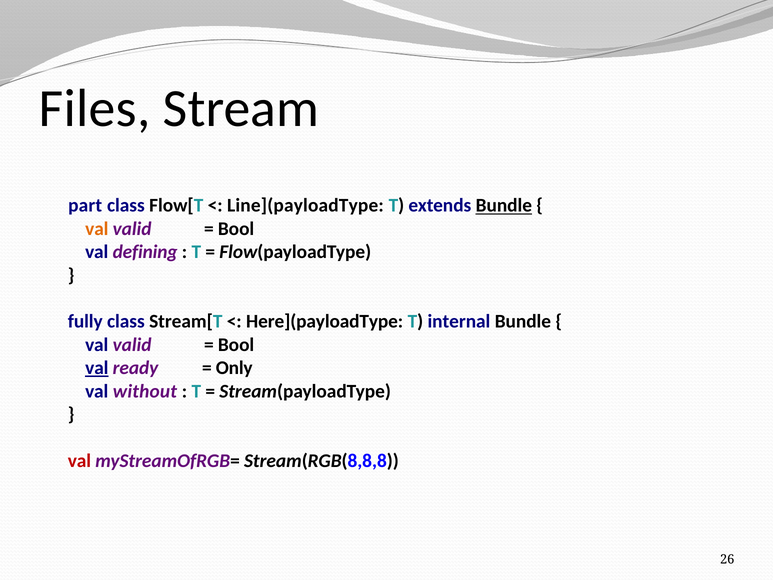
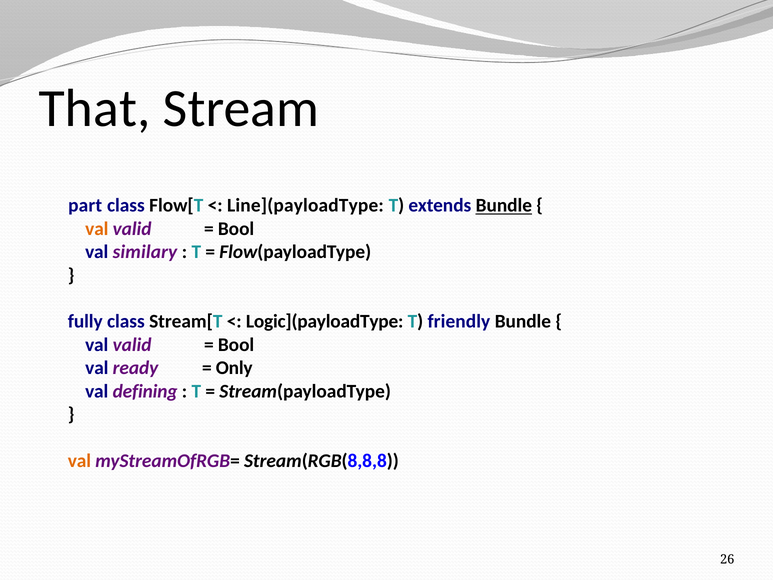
Files: Files -> That
defining: defining -> similary
Here](payloadType: Here](payloadType -> Logic](payloadType
internal: internal -> friendly
val at (97, 368) underline: present -> none
without: without -> defining
val at (79, 461) colour: red -> orange
